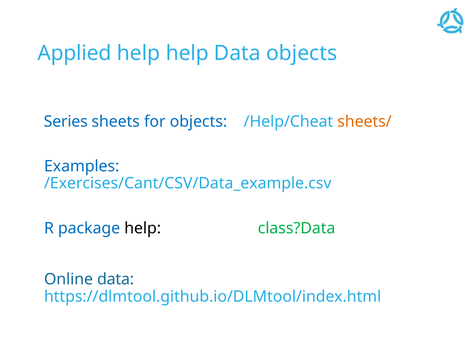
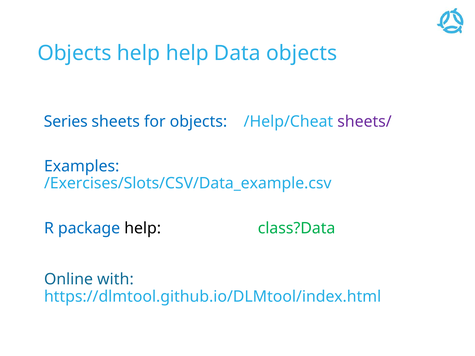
Applied at (74, 53): Applied -> Objects
sheets/ colour: orange -> purple
/Exercises/Cant/CSV/Data_example.csv: /Exercises/Cant/CSV/Data_example.csv -> /Exercises/Slots/CSV/Data_example.csv
Online data: data -> with
